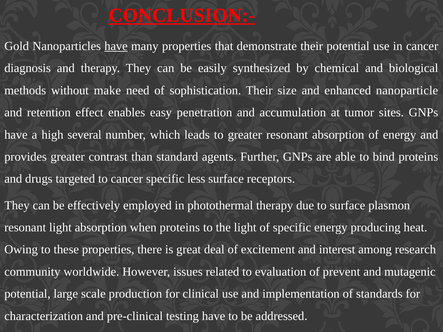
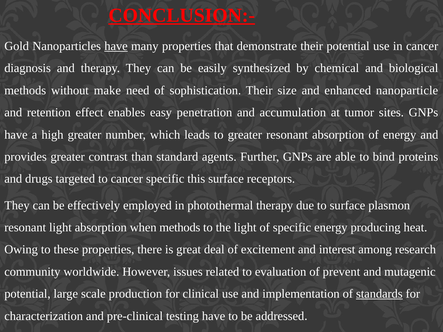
high several: several -> greater
less: less -> this
when proteins: proteins -> methods
standards underline: none -> present
